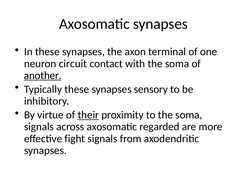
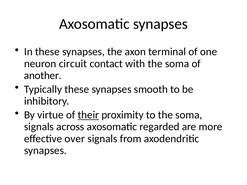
another underline: present -> none
sensory: sensory -> smooth
fight: fight -> over
